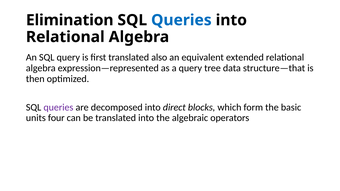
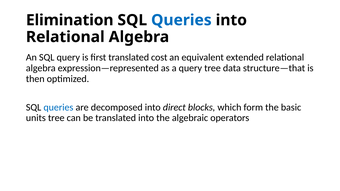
also: also -> cost
queries at (58, 107) colour: purple -> blue
units four: four -> tree
